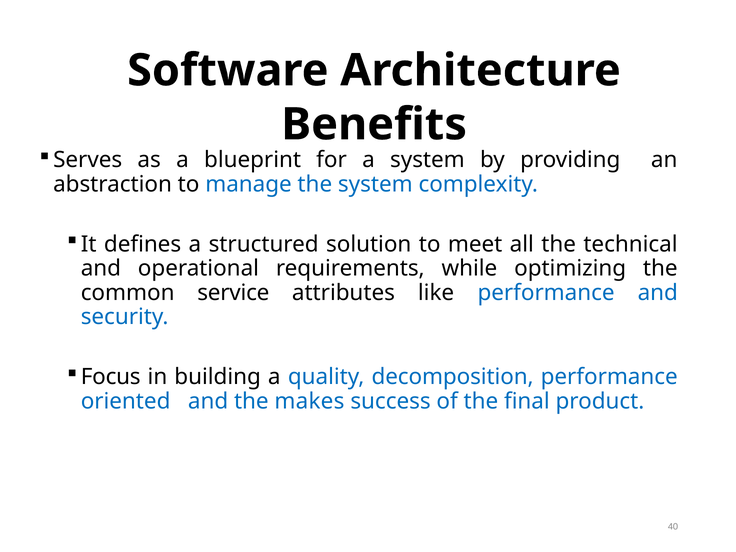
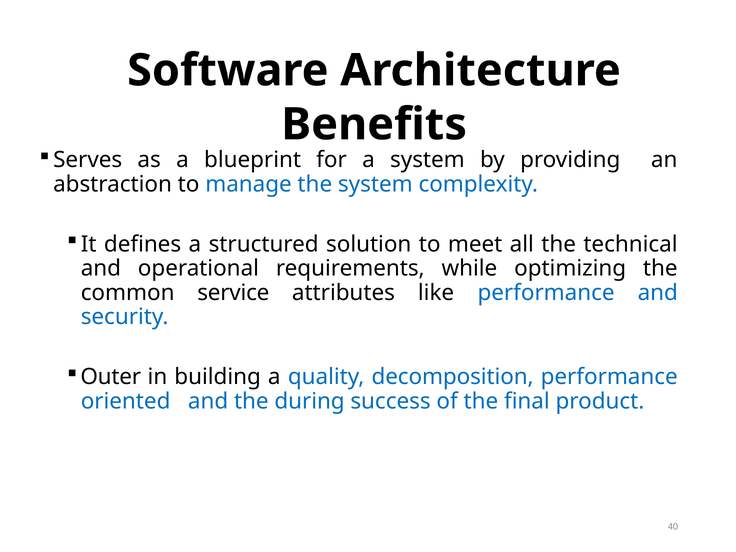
Focus: Focus -> Outer
makes: makes -> during
